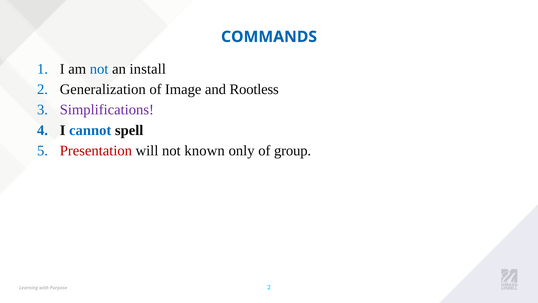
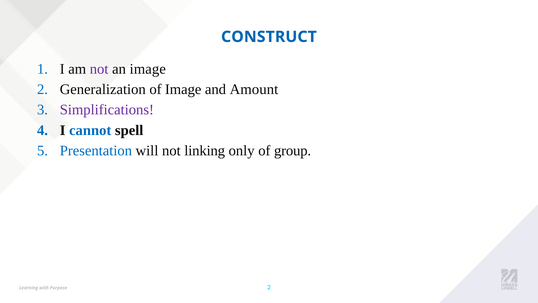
COMMANDS: COMMANDS -> CONSTRUCT
not at (99, 69) colour: blue -> purple
an install: install -> image
Rootless: Rootless -> Amount
Presentation colour: red -> blue
known: known -> linking
